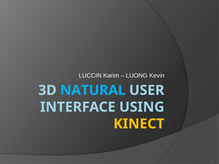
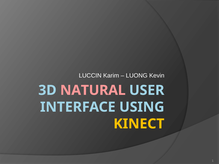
NATURAL colour: light blue -> pink
